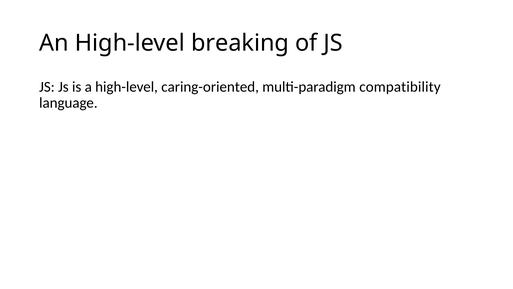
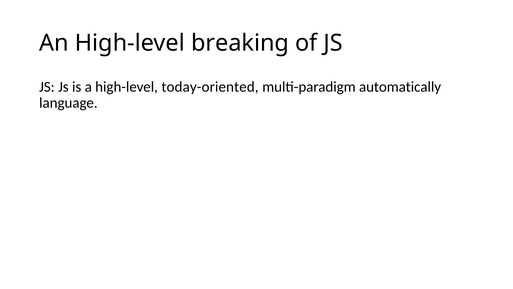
caring-oriented: caring-oriented -> today-oriented
compatibility: compatibility -> automatically
